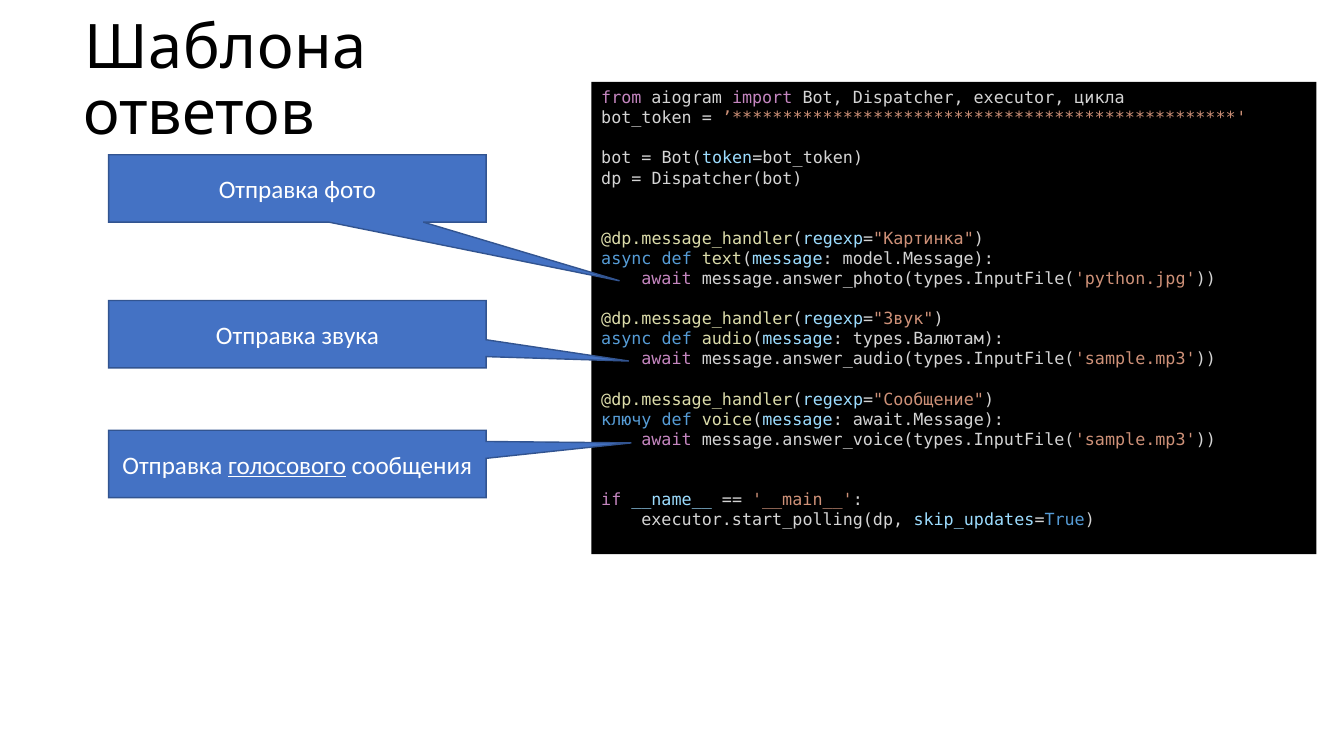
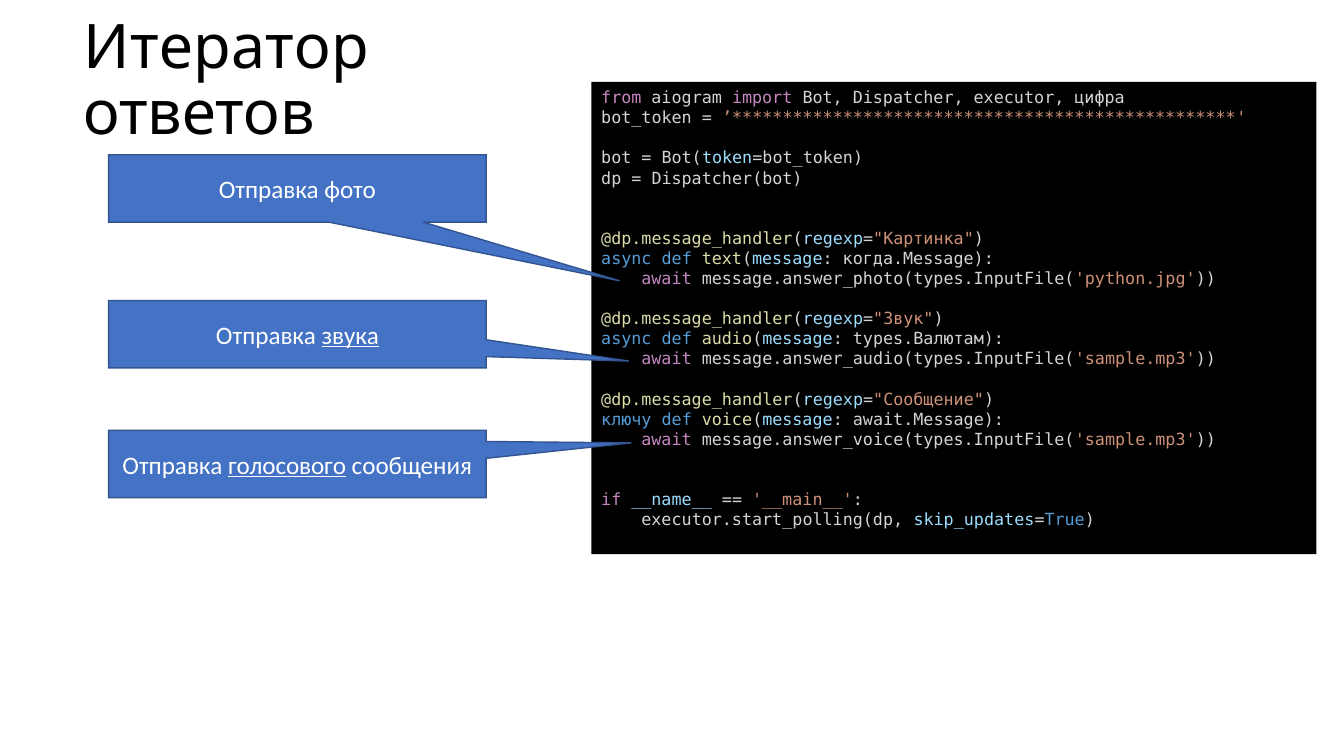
Шаблона: Шаблона -> Итератор
цикла: цикла -> цифра
model.Message: model.Message -> когда.Message
звука underline: none -> present
